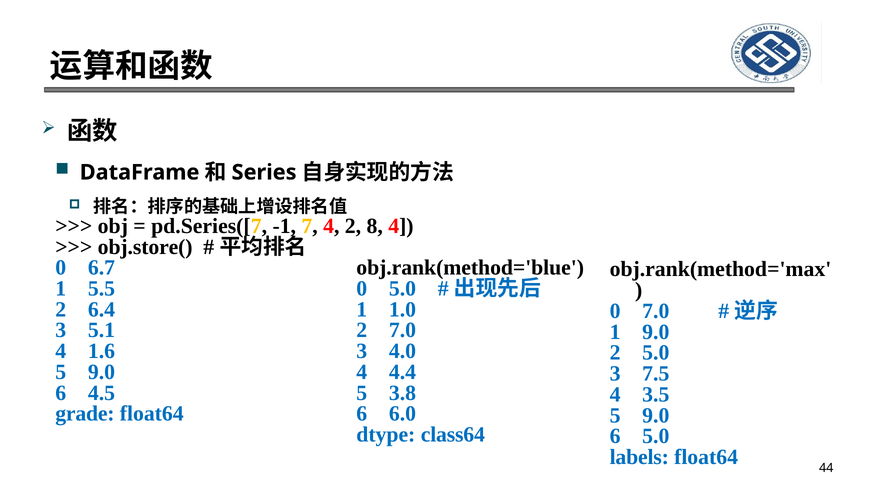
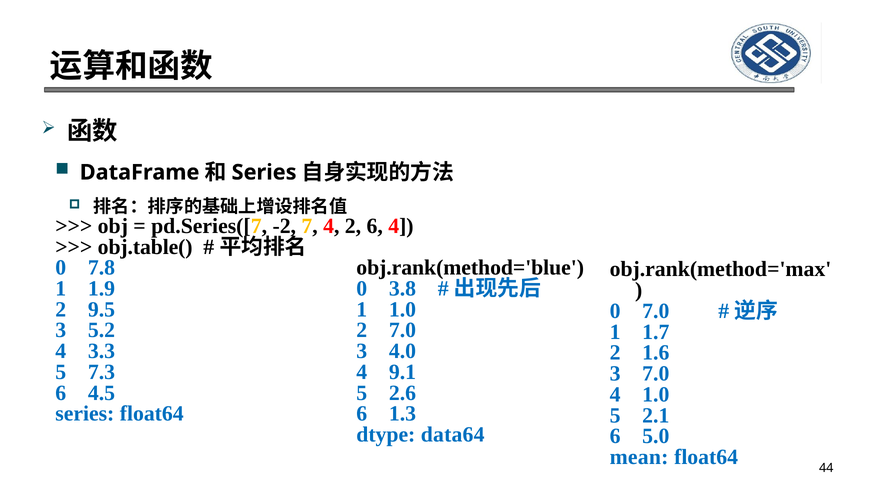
-1: -1 -> -2
2 8: 8 -> 6
obj.store(: obj.store( -> obj.table(
6.7: 6.7 -> 7.8
5.5: 5.5 -> 1.9
0 5.0: 5.0 -> 3.8
6.4: 6.4 -> 9.5
5.1: 5.1 -> 5.2
1 9.0: 9.0 -> 1.7
1.6: 1.6 -> 3.3
2 5.0: 5.0 -> 1.6
9.0 at (101, 372): 9.0 -> 7.3
4.4: 4.4 -> 9.1
3 7.5: 7.5 -> 7.0
3.8: 3.8 -> 2.6
4 3.5: 3.5 -> 1.0
grade at (85, 414): grade -> series
6.0: 6.0 -> 1.3
9.0 at (656, 415): 9.0 -> 2.1
class64: class64 -> data64
labels: labels -> mean
